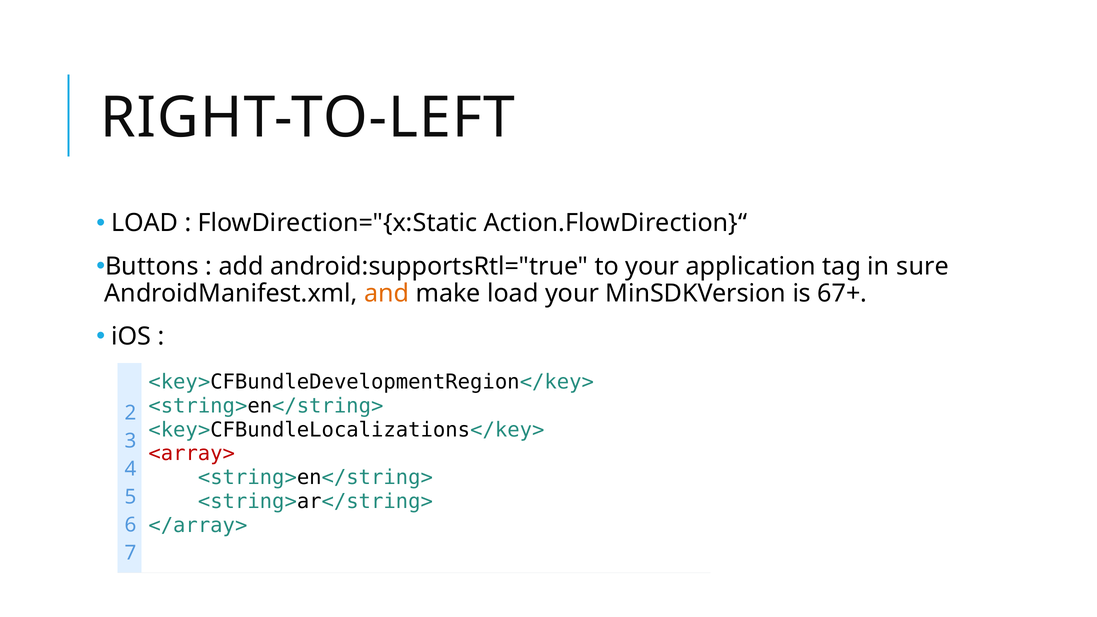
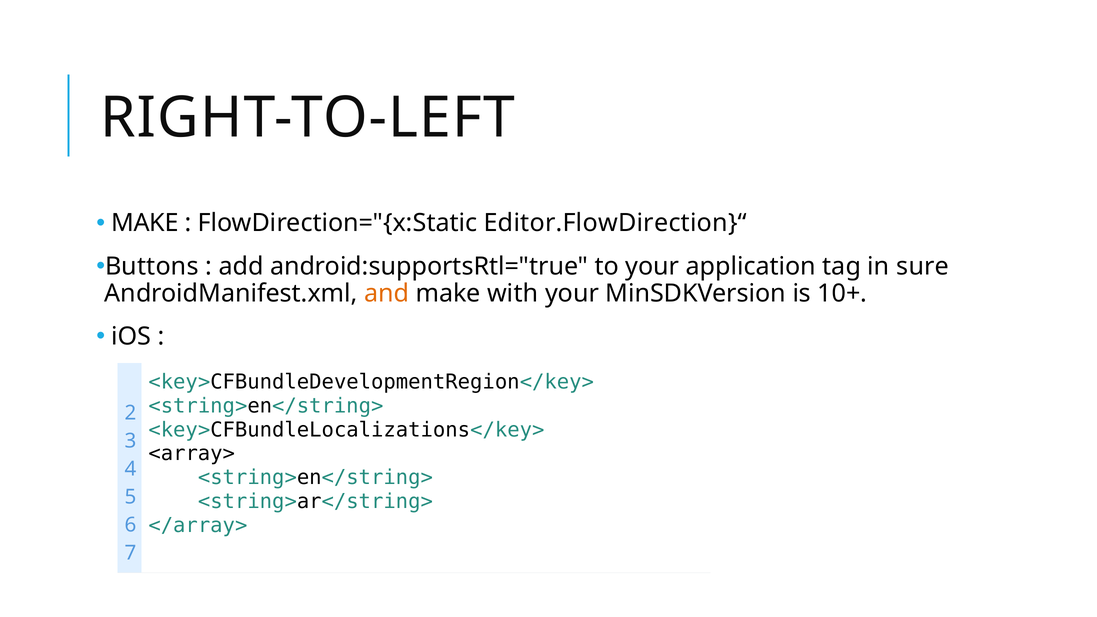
LOAD at (145, 223): LOAD -> MAKE
Action.FlowDirection}“: Action.FlowDirection}“ -> Editor.FlowDirection}“
make load: load -> with
67+: 67+ -> 10+
<array> colour: red -> black
